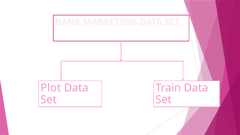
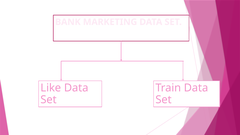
Plot: Plot -> Like
